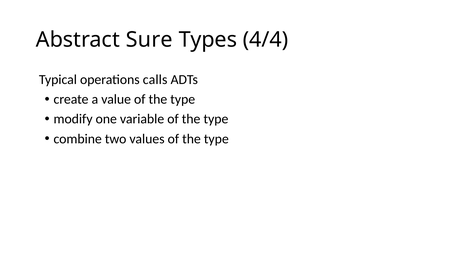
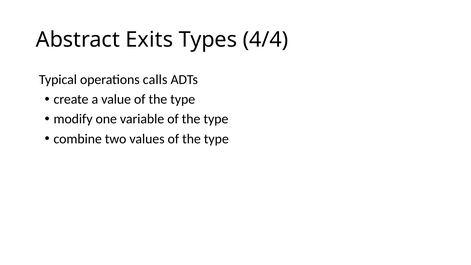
Sure: Sure -> Exits
